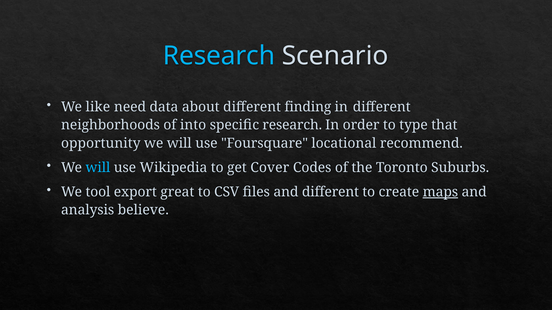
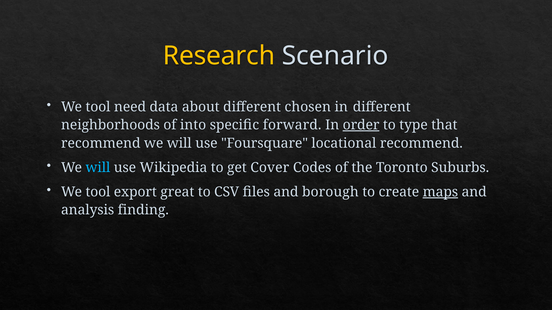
Research at (219, 56) colour: light blue -> yellow
like at (98, 107): like -> tool
finding: finding -> chosen
specific research: research -> forward
order underline: none -> present
opportunity at (101, 143): opportunity -> recommend
and different: different -> borough
believe: believe -> finding
